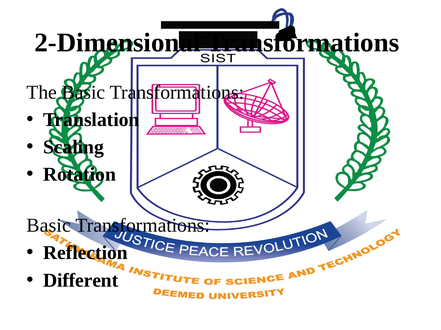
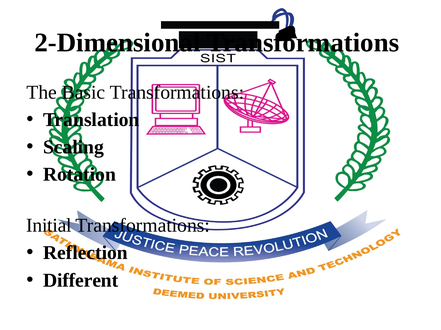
Basic at (49, 226): Basic -> Initial
